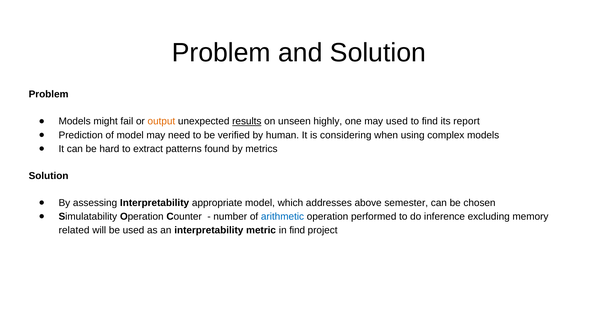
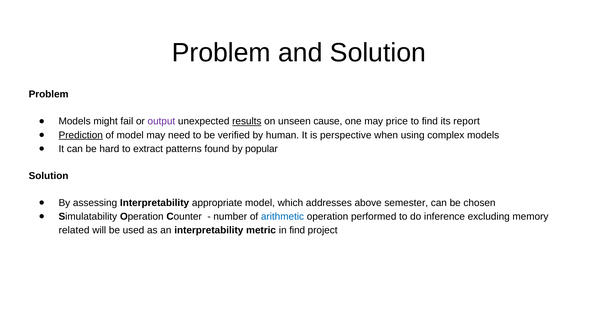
output colour: orange -> purple
highly: highly -> cause
may used: used -> price
Prediction underline: none -> present
considering: considering -> perspective
metrics: metrics -> popular
